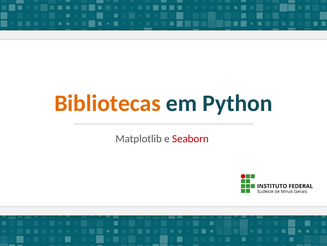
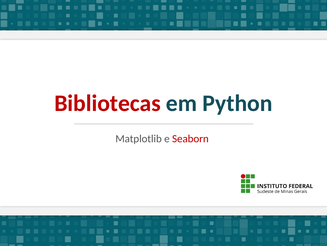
Bibliotecas colour: orange -> red
